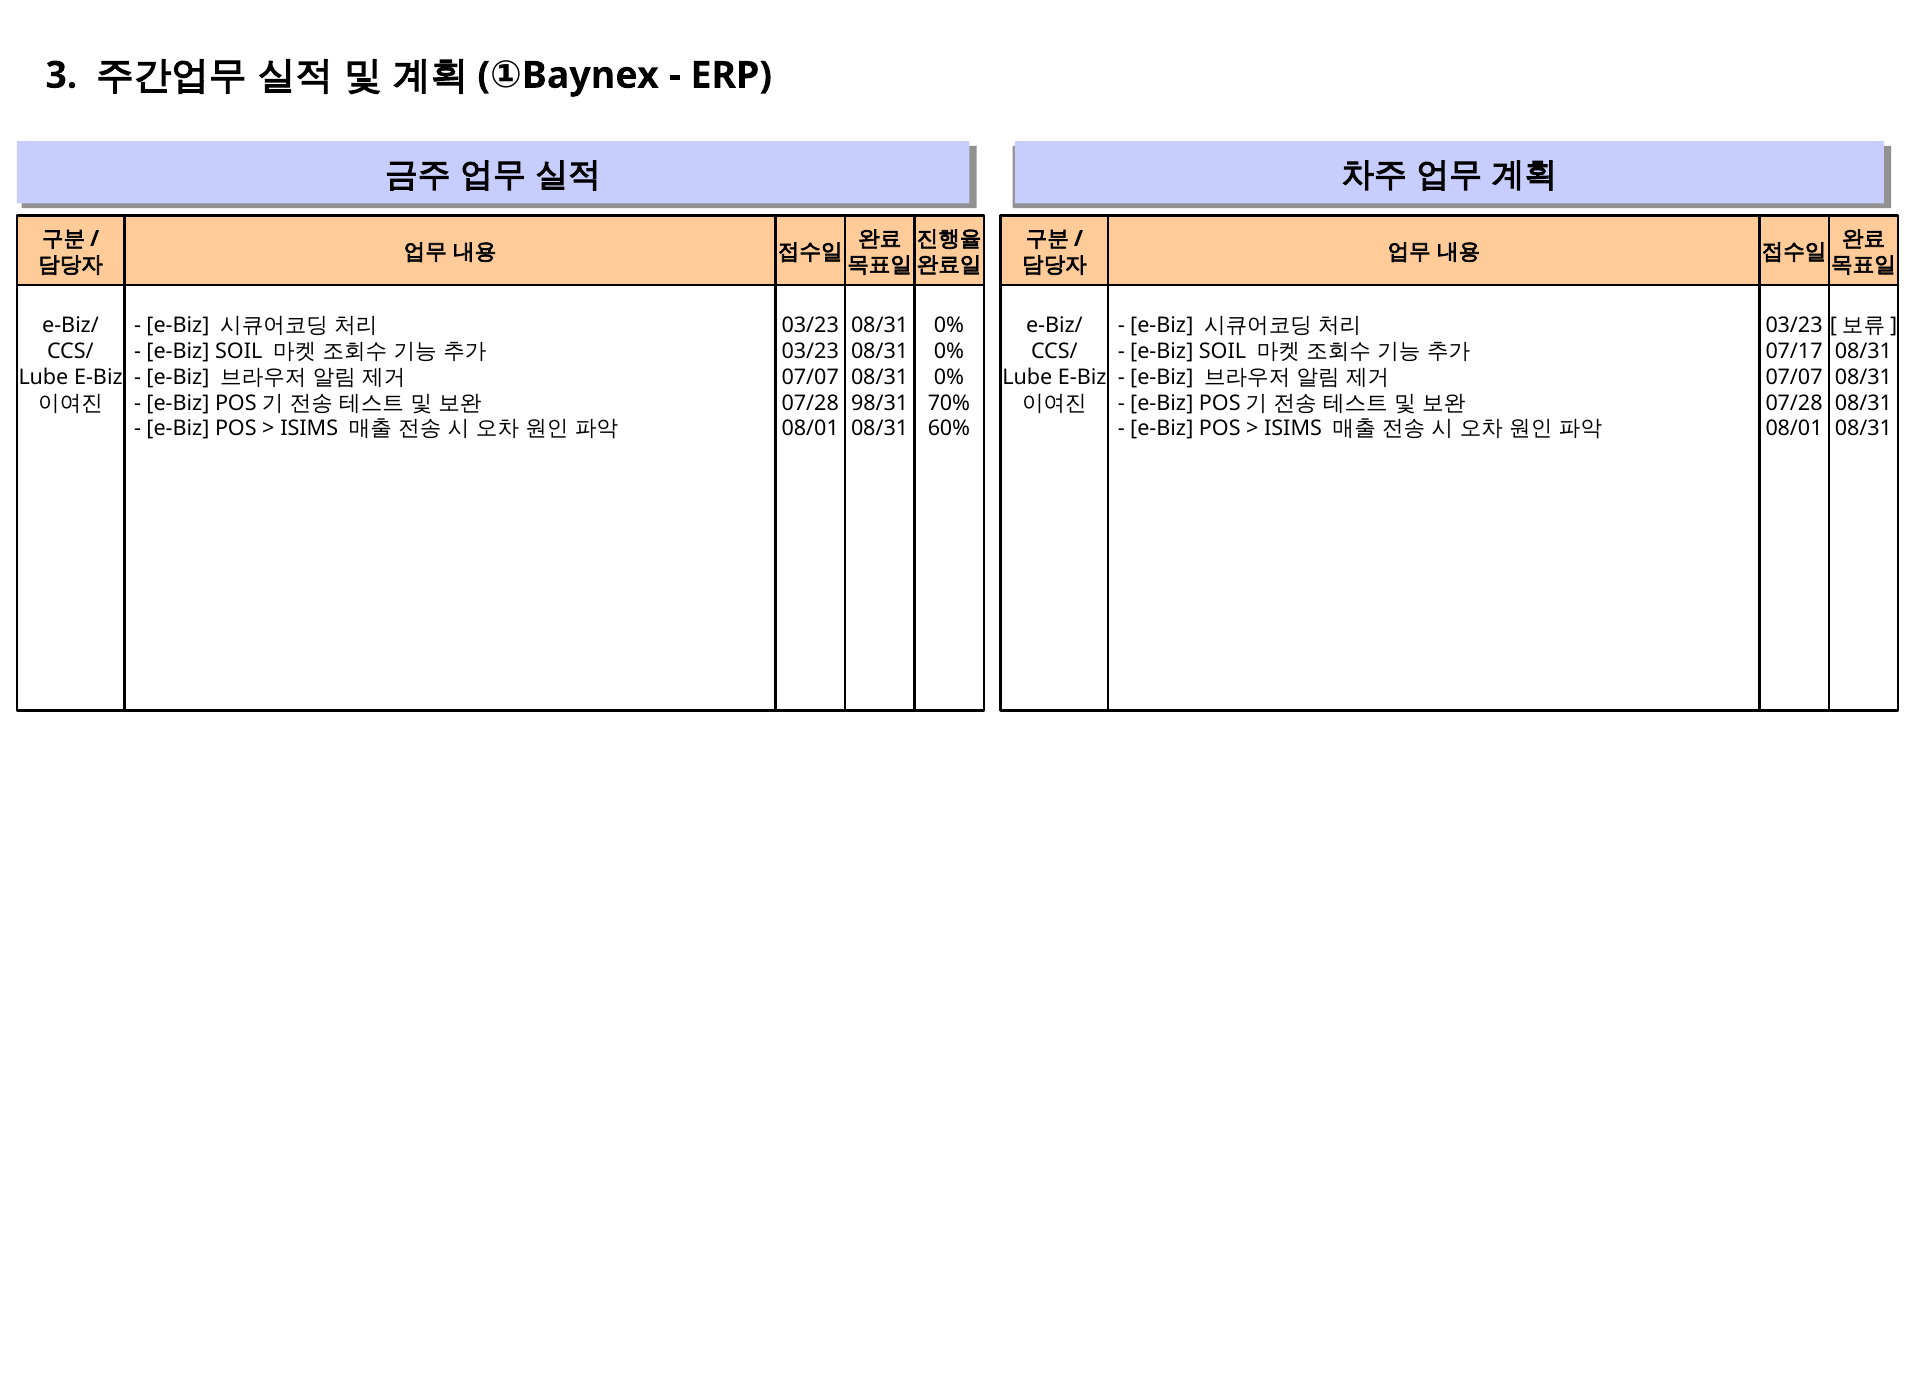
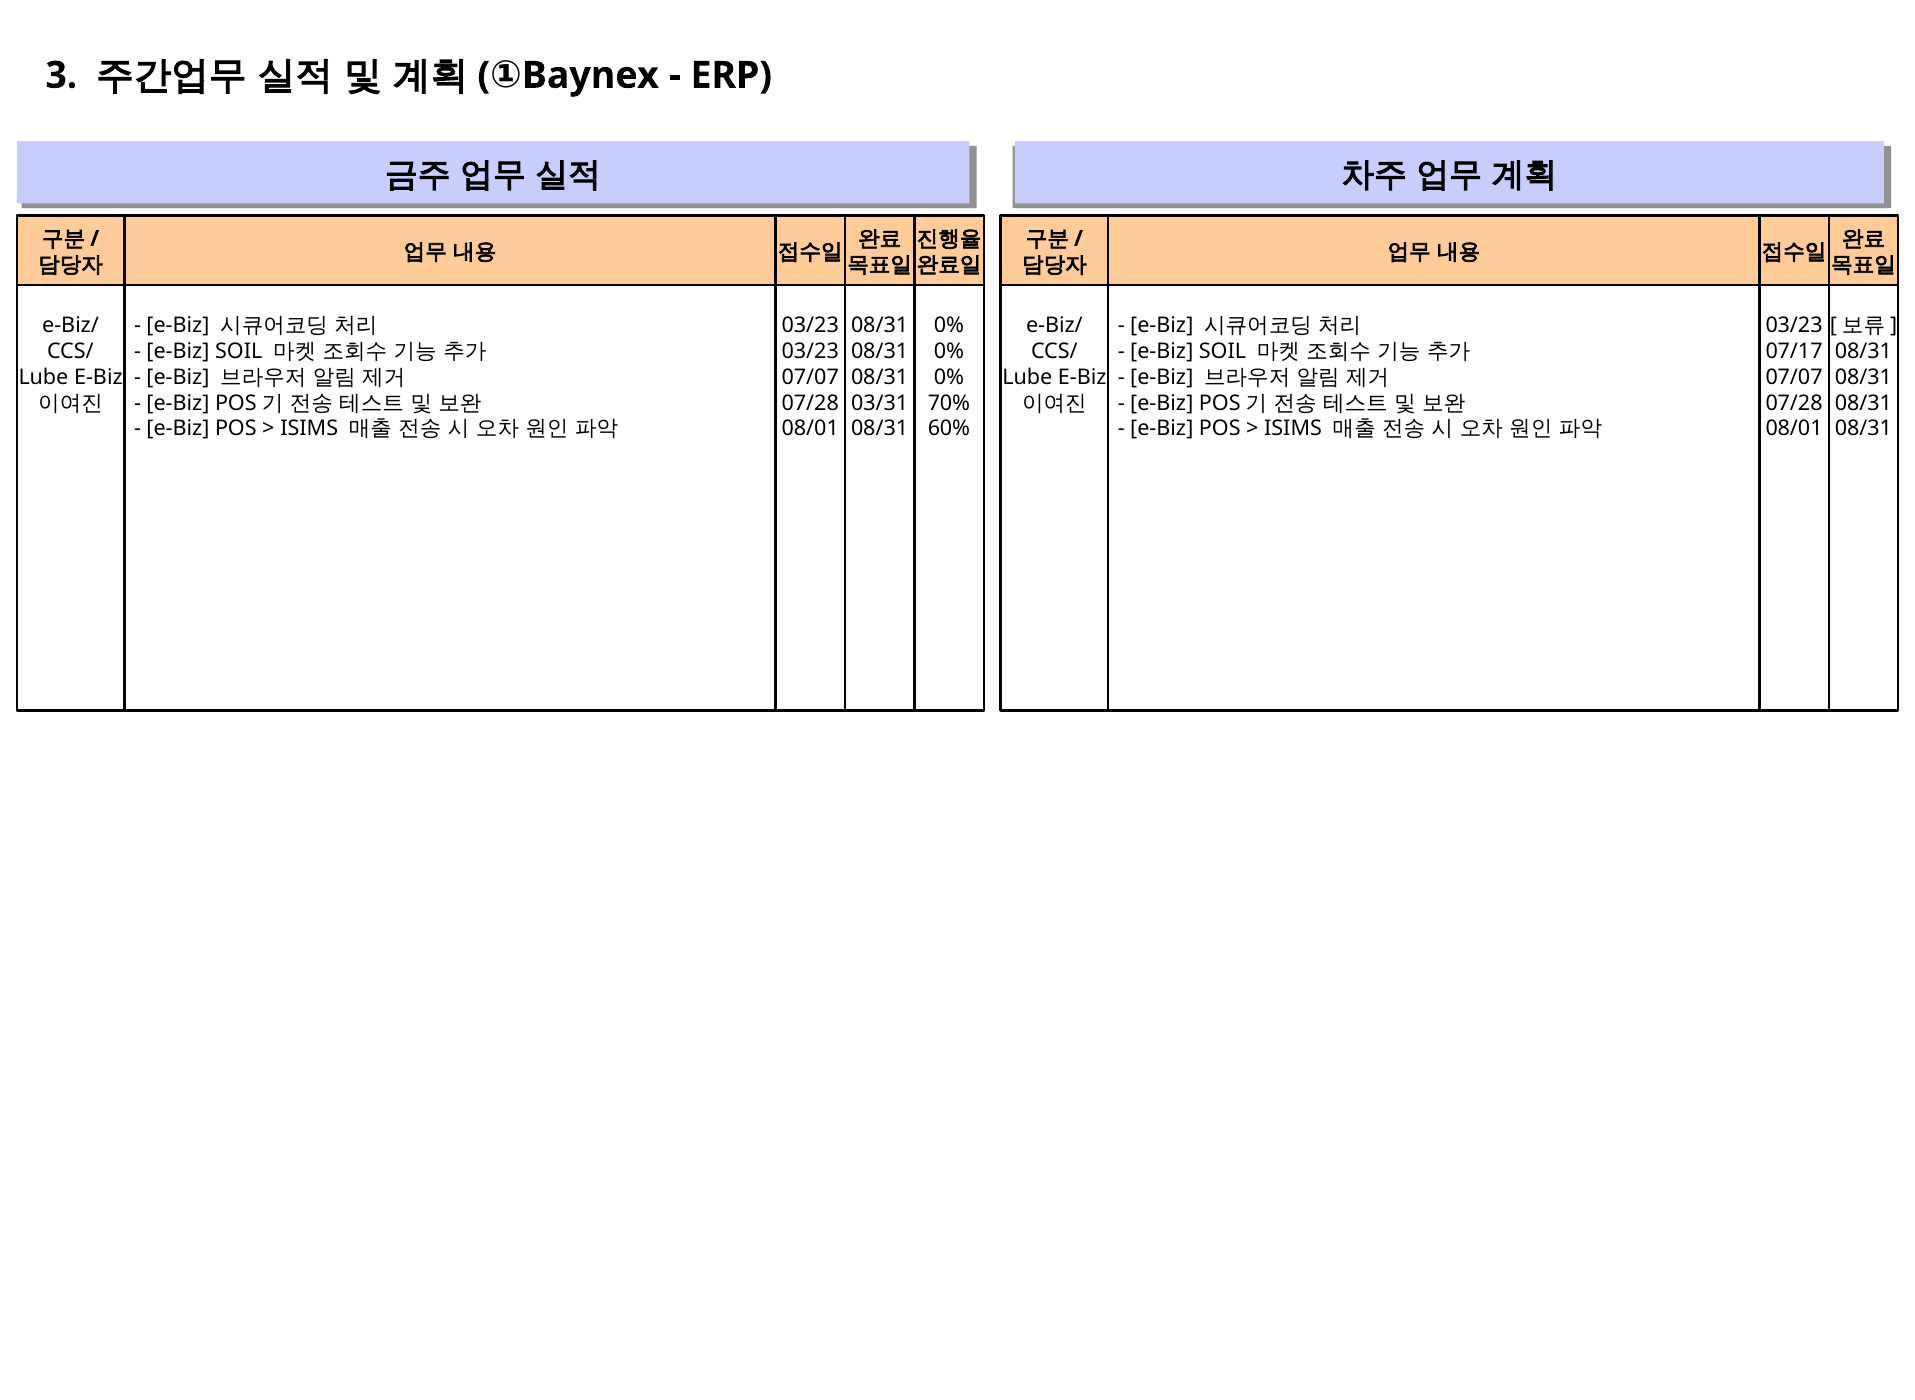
98/31: 98/31 -> 03/31
